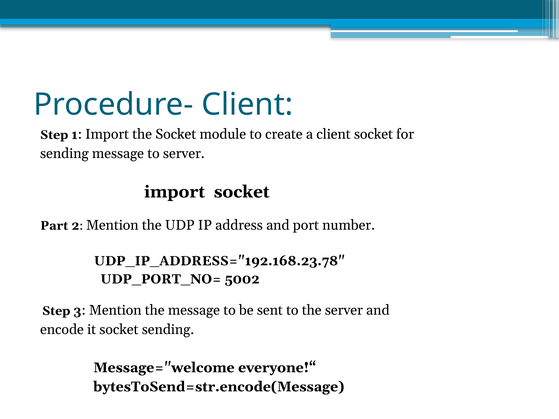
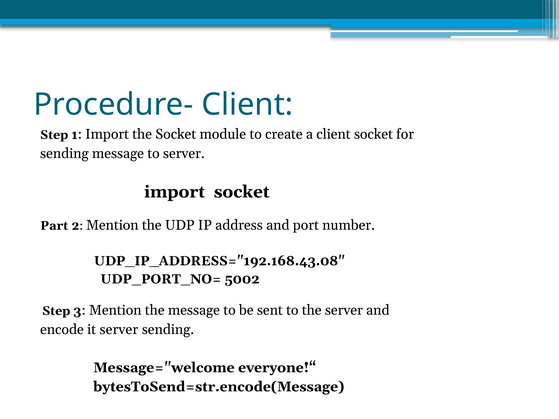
UDP_IP_ADDRESS="192.168.23.78: UDP_IP_ADDRESS="192.168.23.78 -> UDP_IP_ADDRESS="192.168.43.08
it socket: socket -> server
